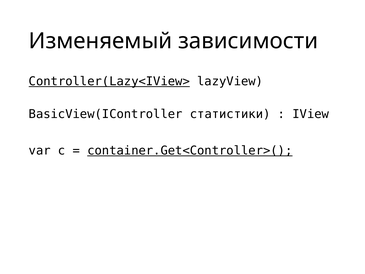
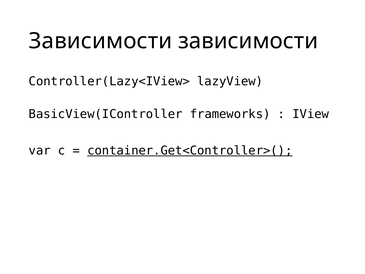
Изменяемый at (101, 41): Изменяемый -> Зависимости
Controller(Lazy<IView> underline: present -> none
статистики: статистики -> frameworks
